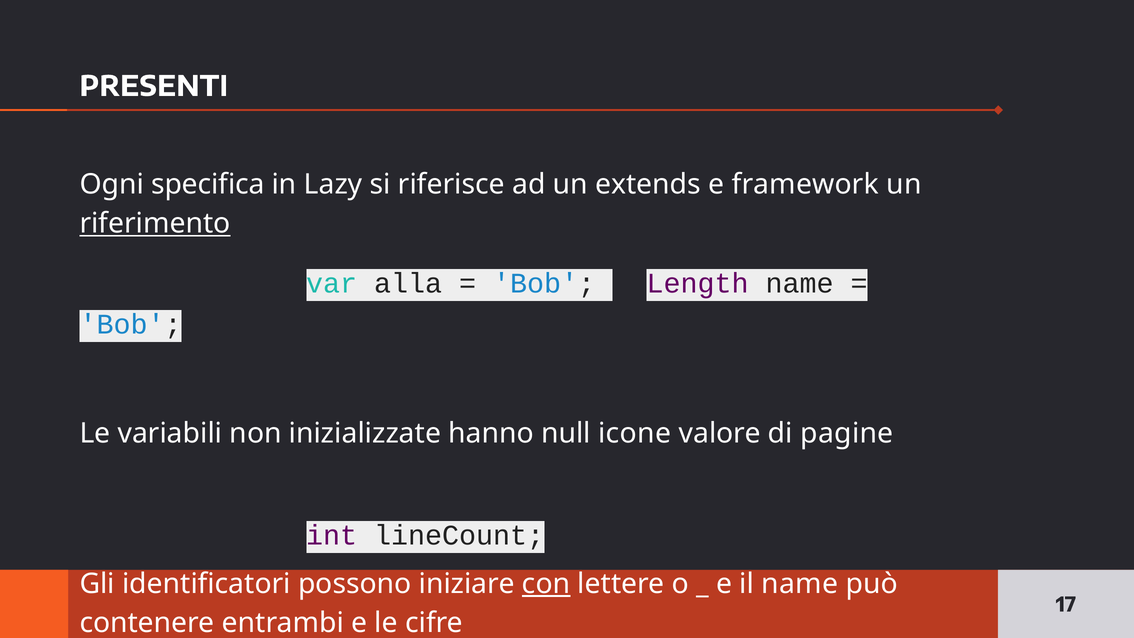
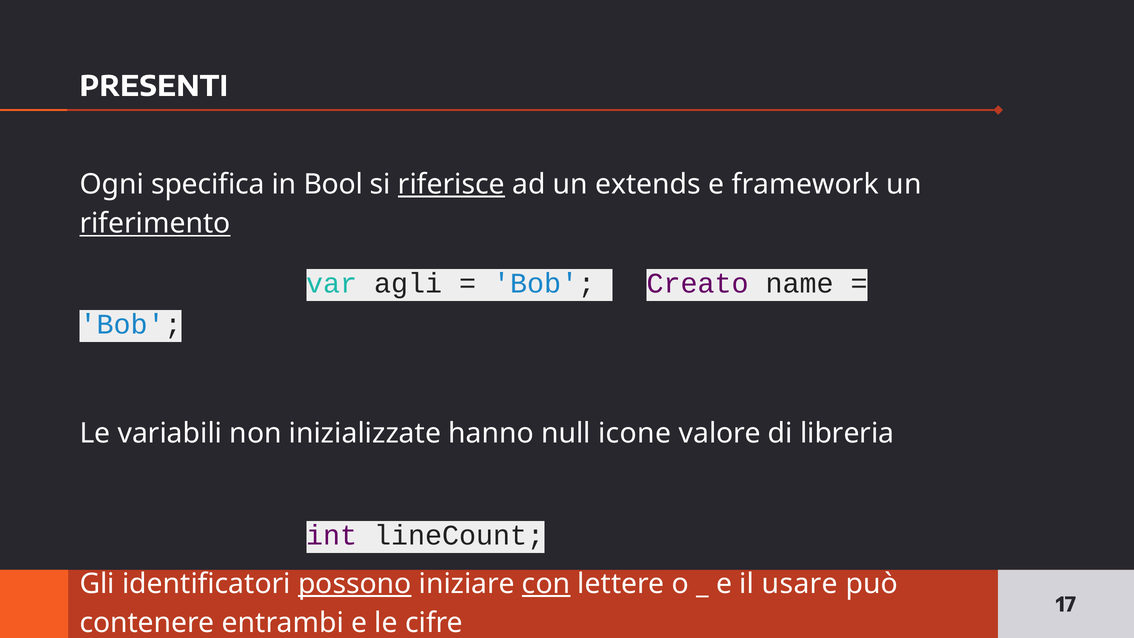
Lazy: Lazy -> Bool
riferisce underline: none -> present
alla: alla -> agli
Length: Length -> Creato
pagine: pagine -> libreria
possono underline: none -> present
il name: name -> usare
